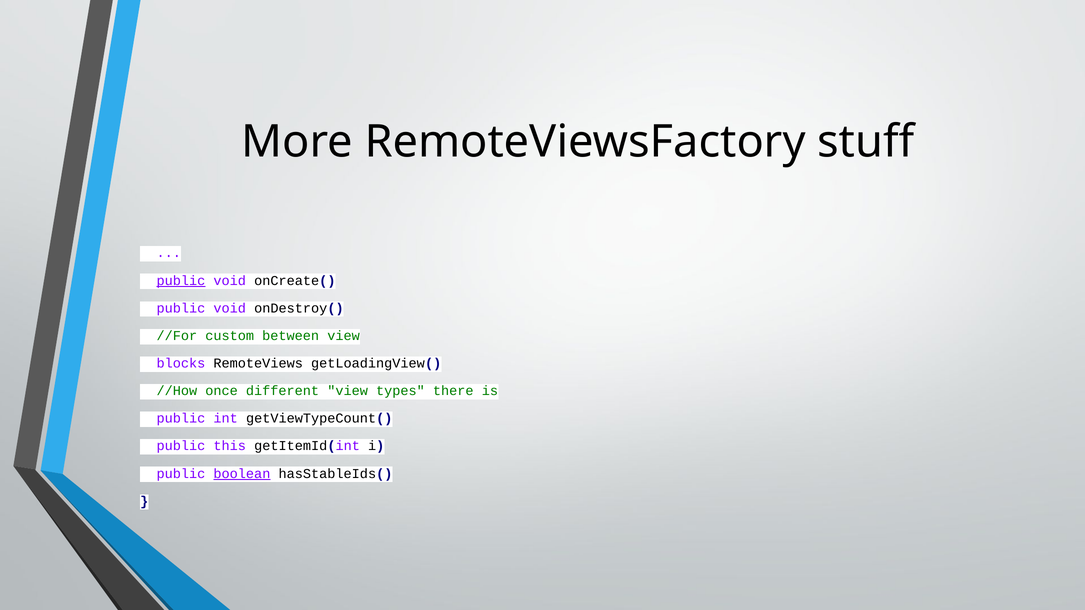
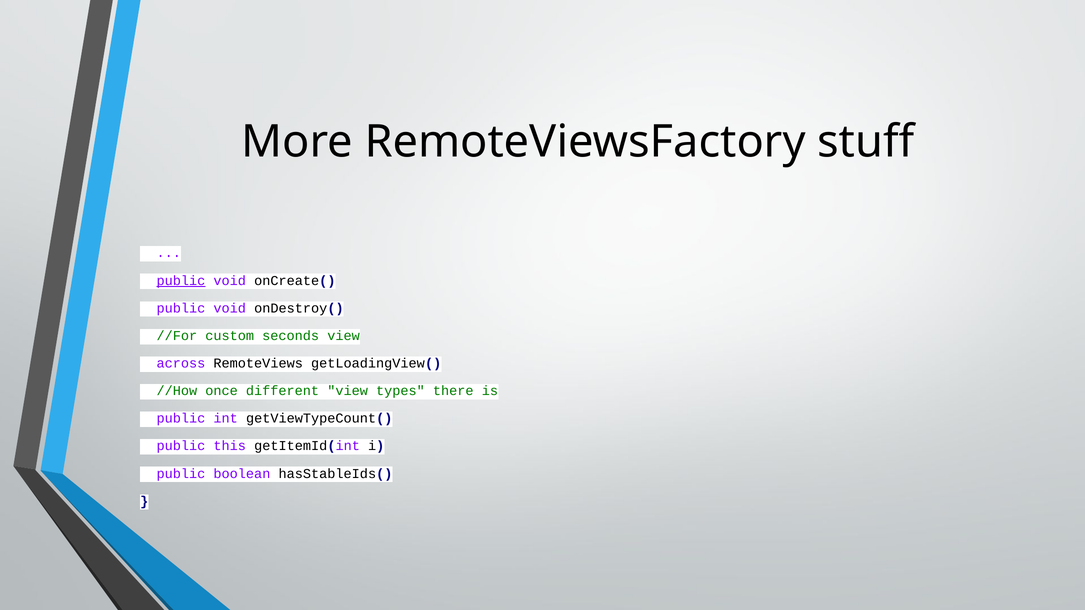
between: between -> seconds
blocks: blocks -> across
boolean underline: present -> none
